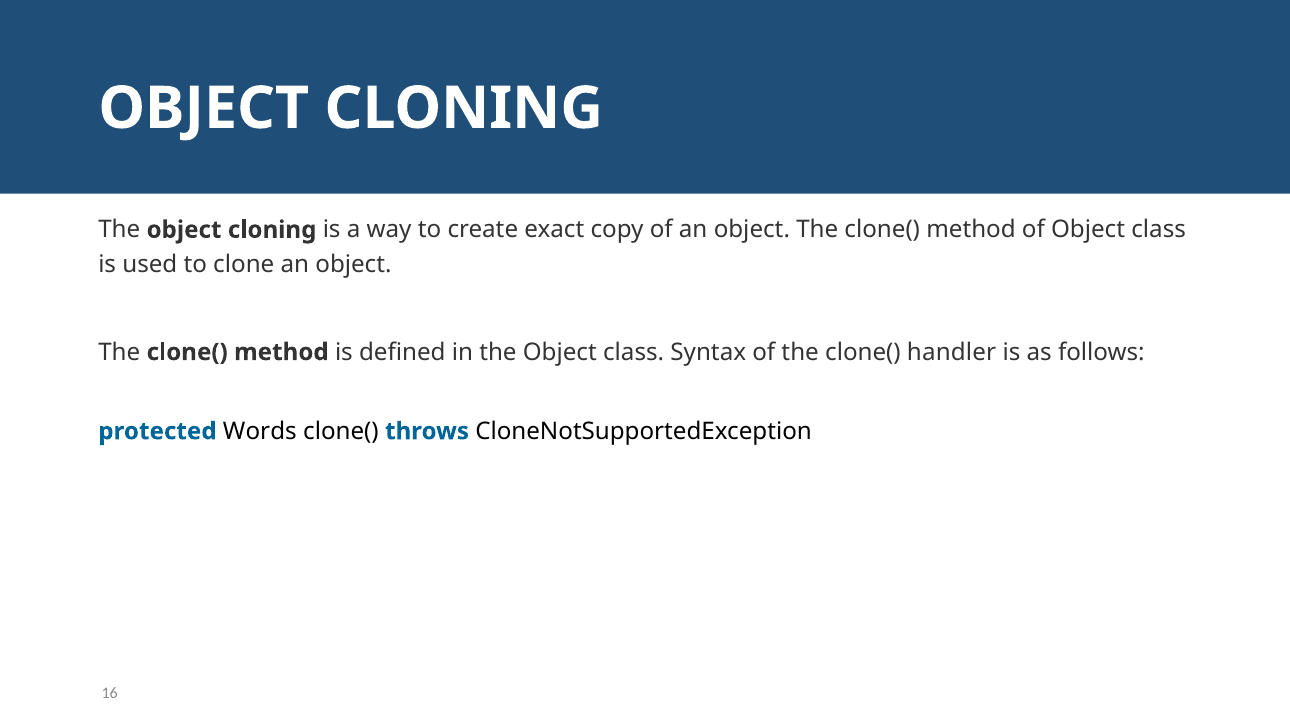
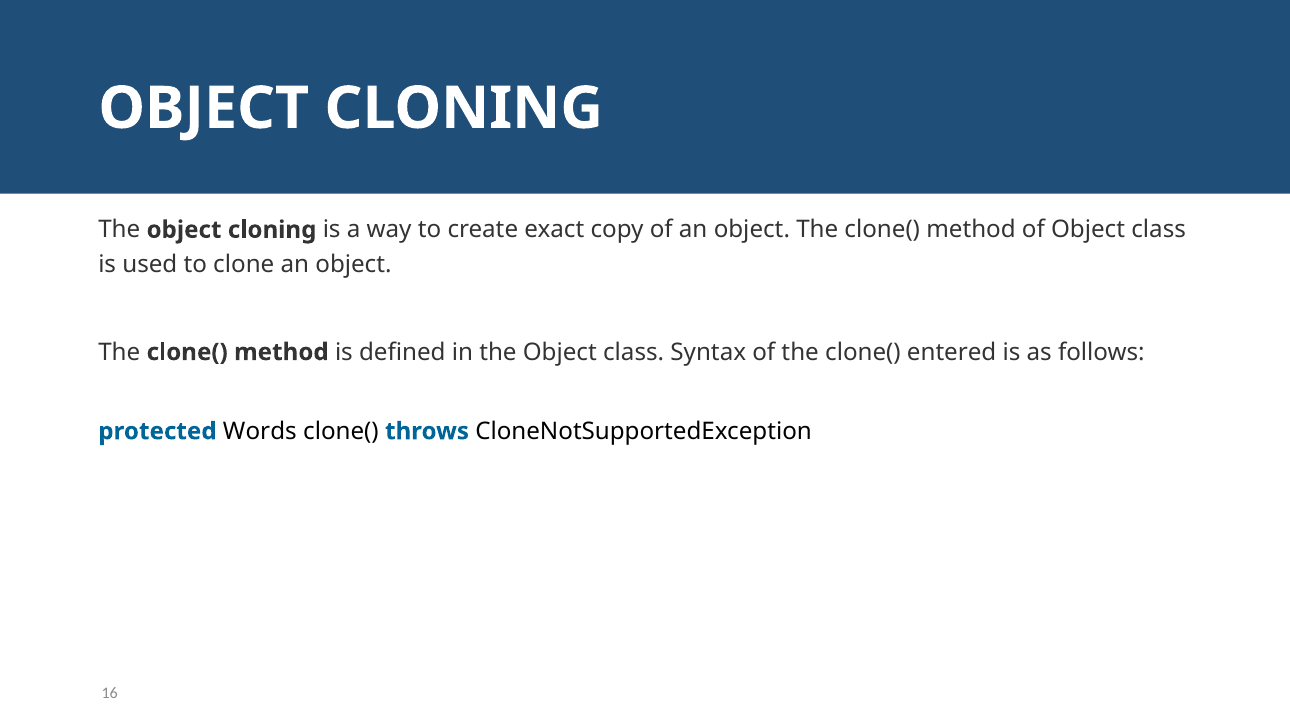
handler: handler -> entered
